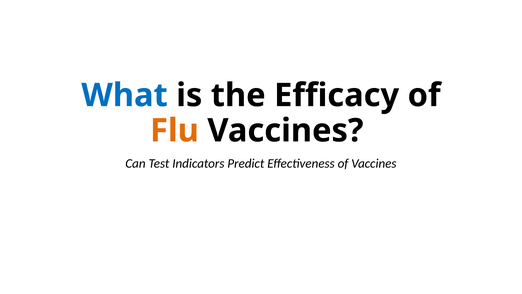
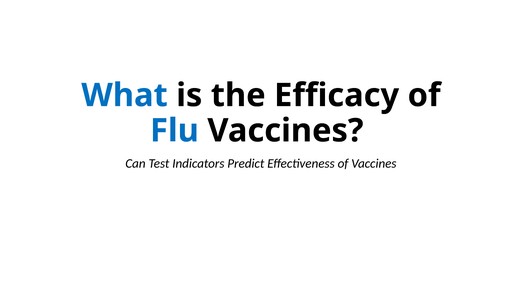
Flu colour: orange -> blue
